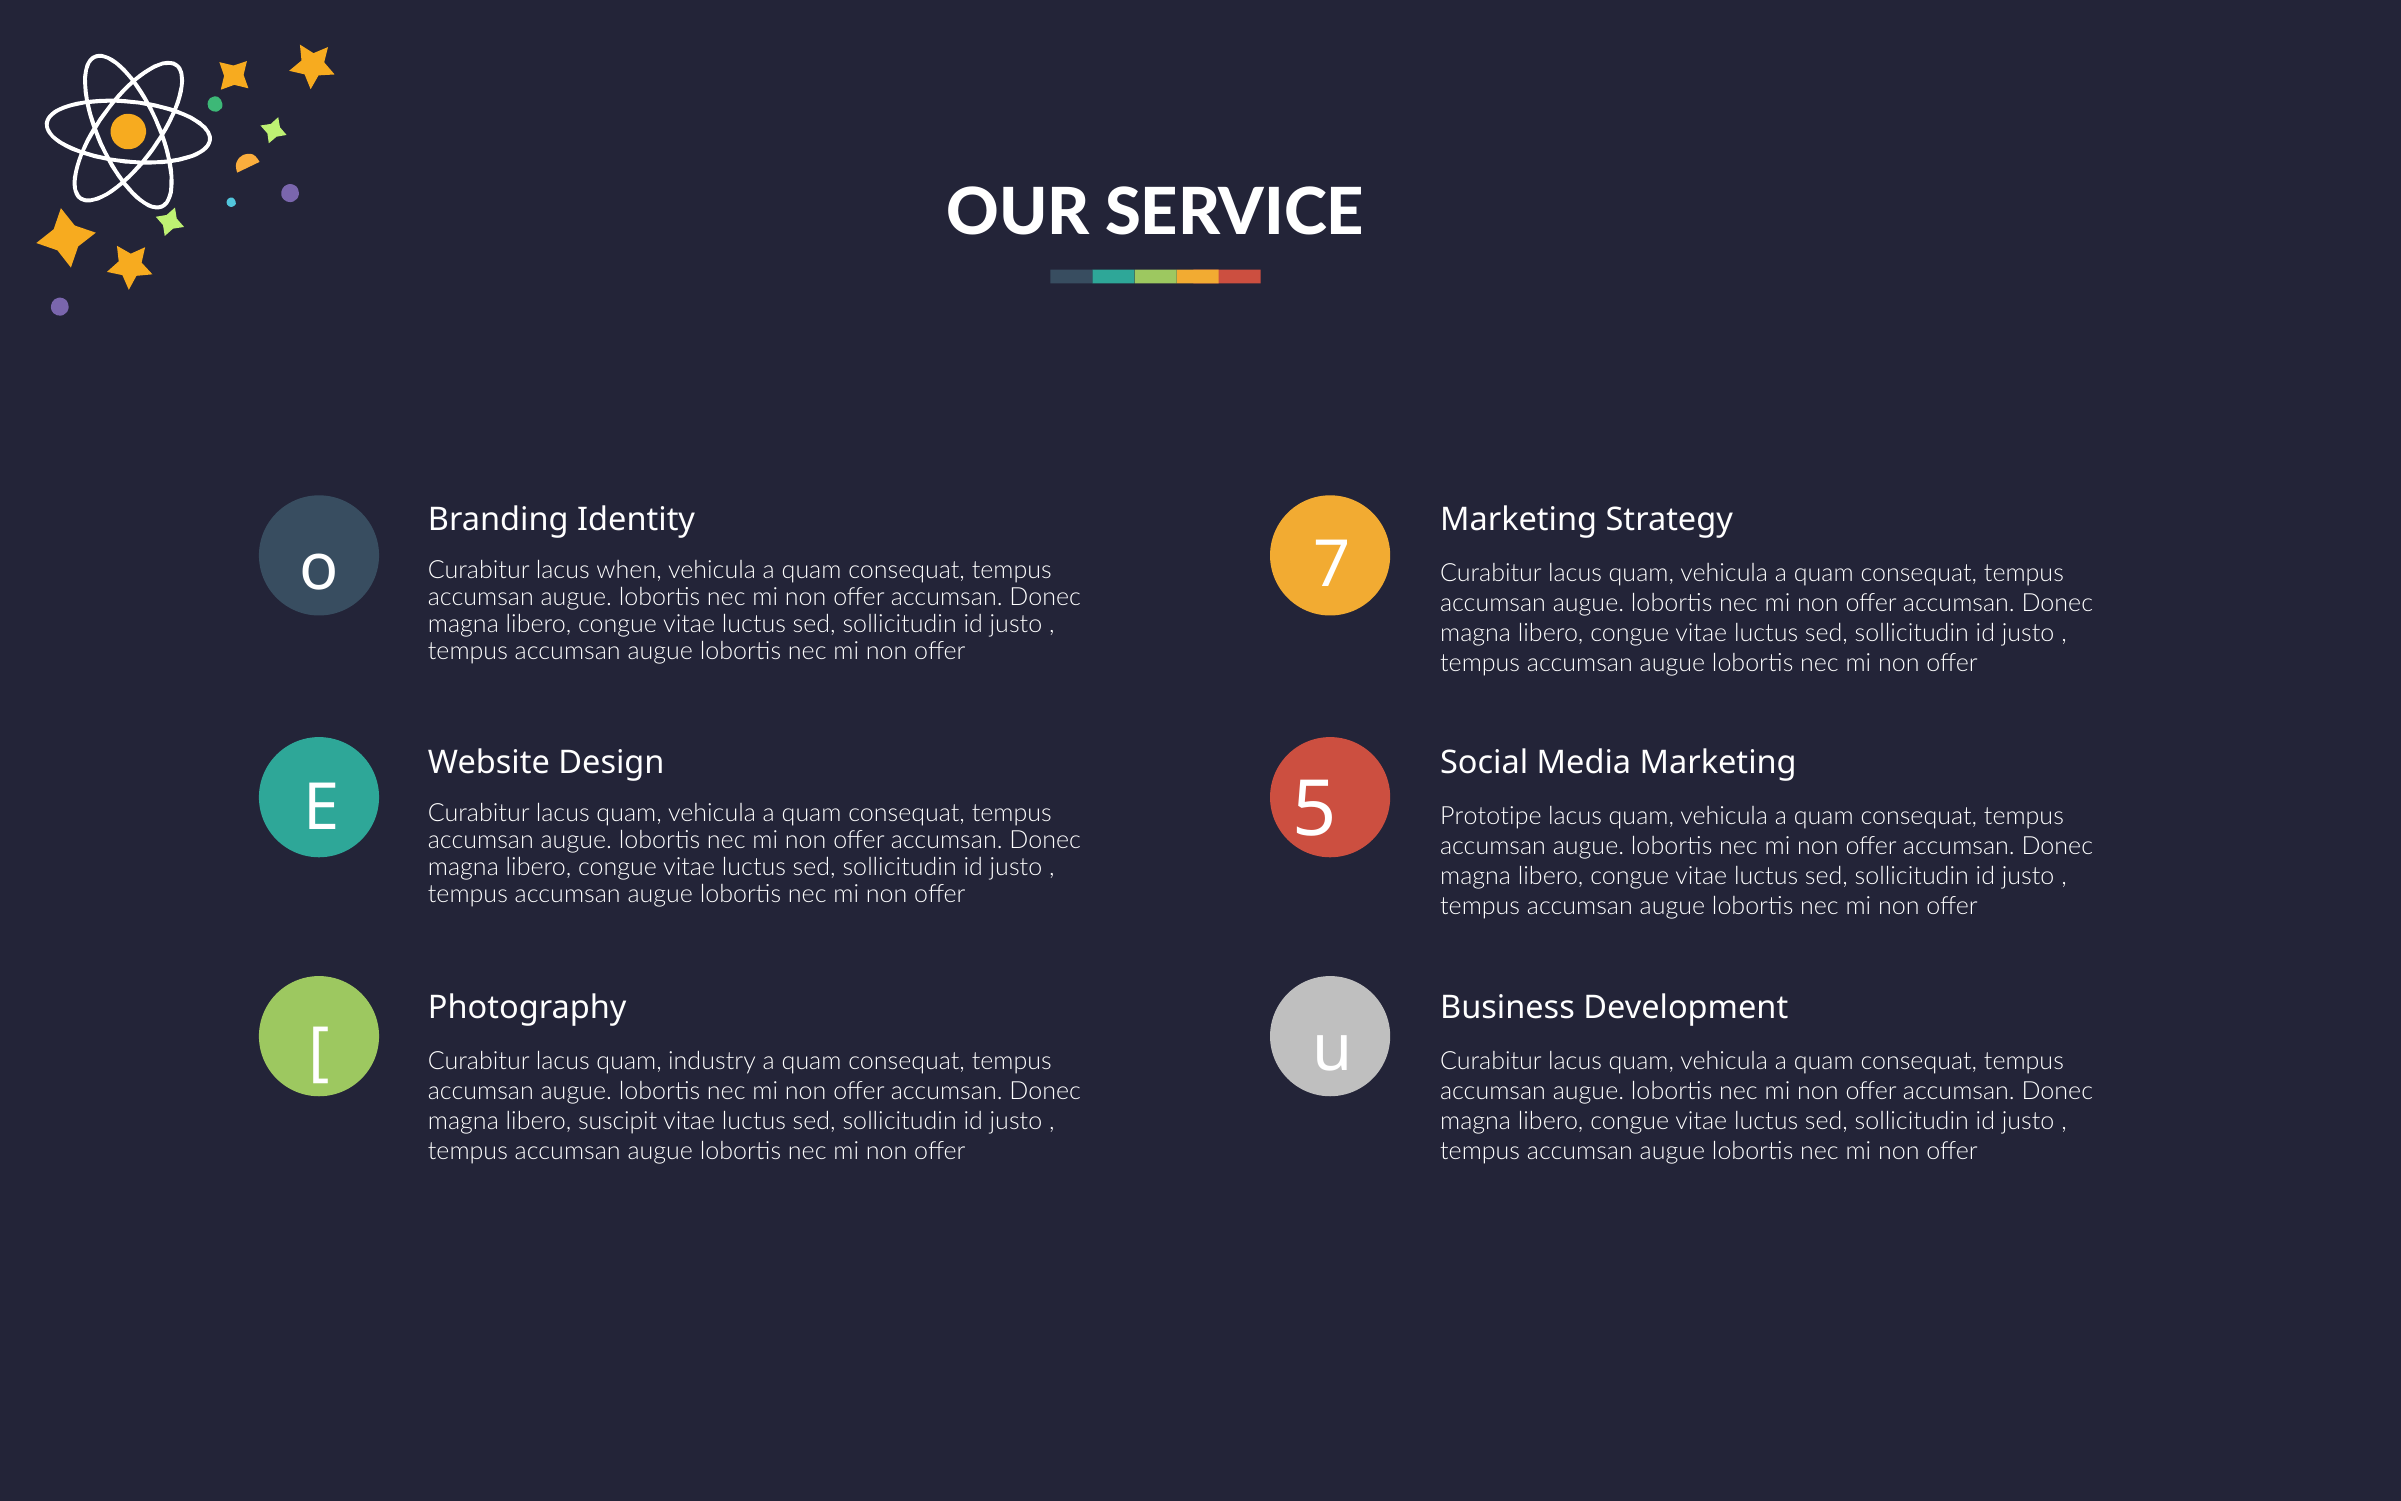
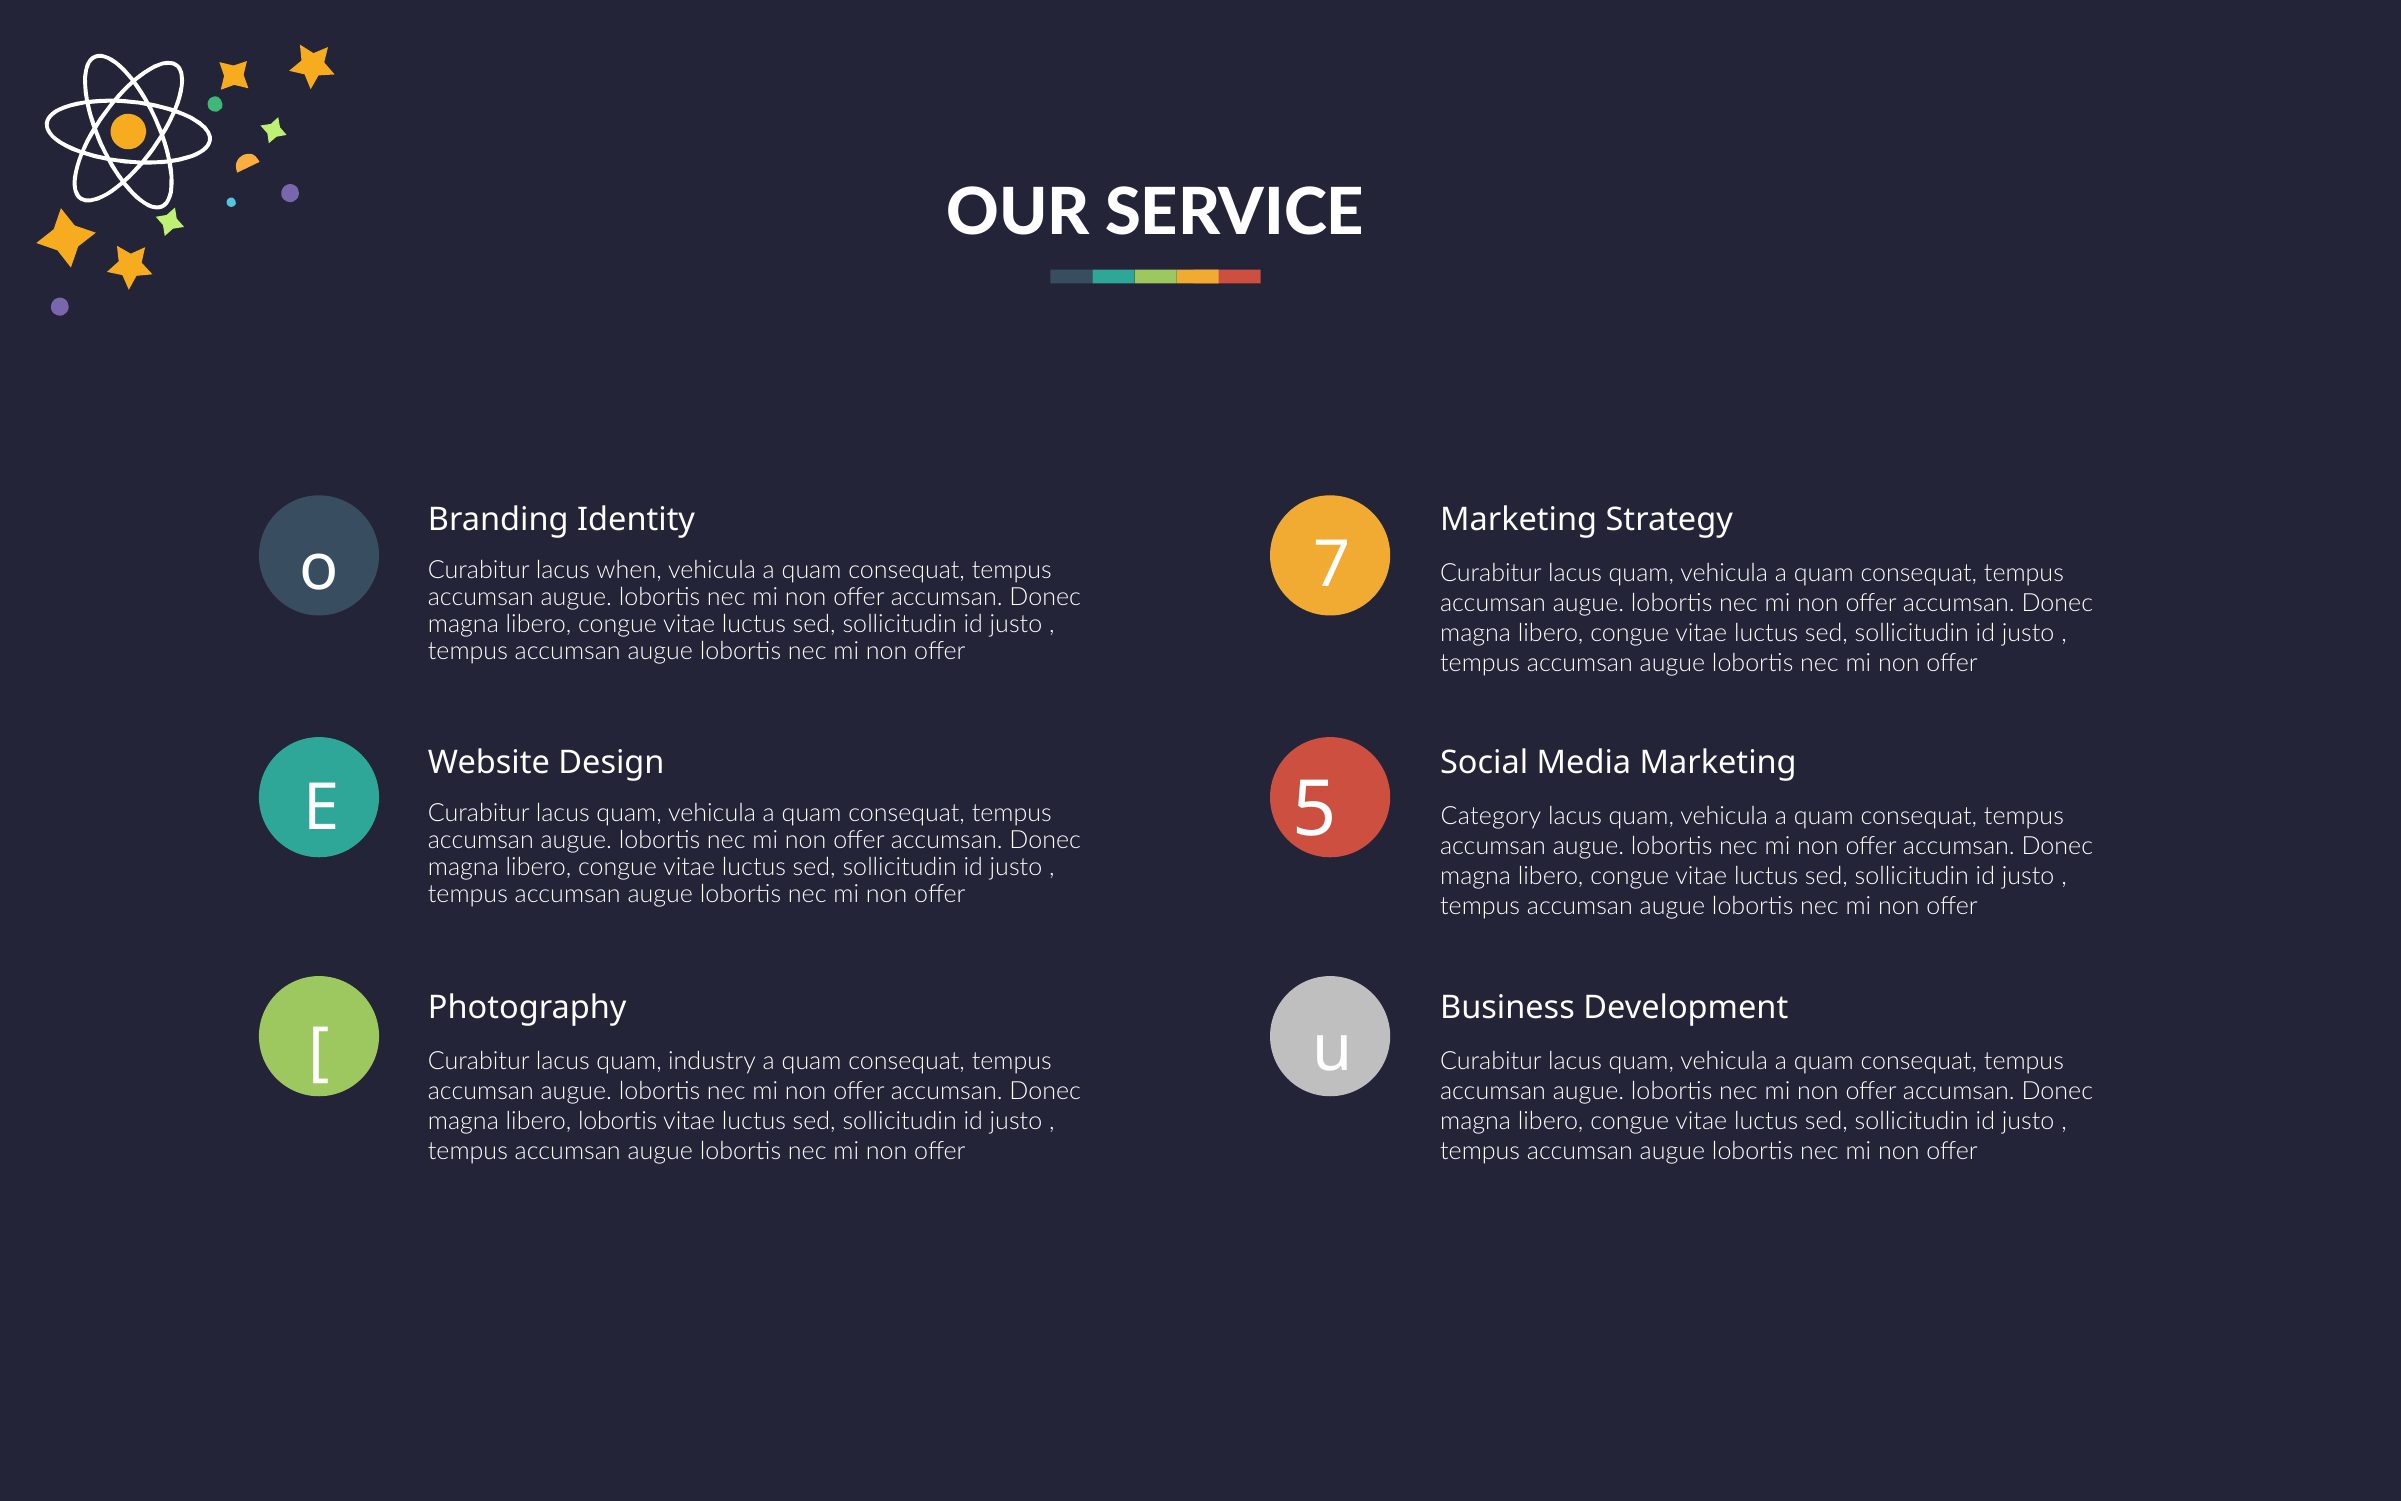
Prototipe: Prototipe -> Category
libero suscipit: suscipit -> lobortis
